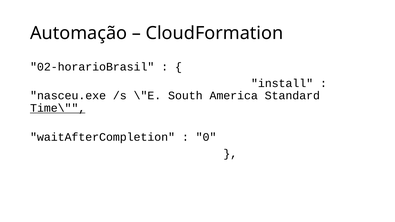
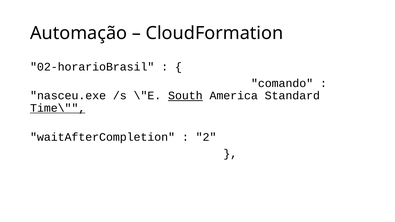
install: install -> comando
South underline: none -> present
0: 0 -> 2
